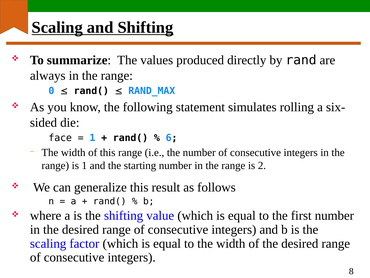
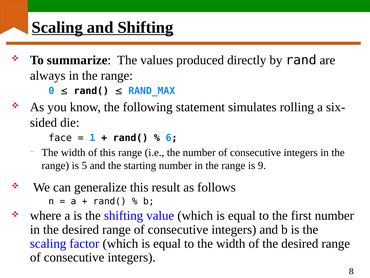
is 1: 1 -> 5
2: 2 -> 9
